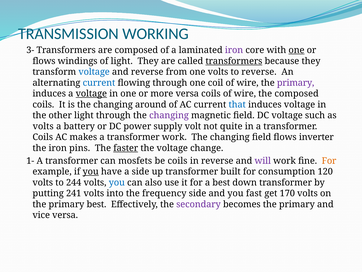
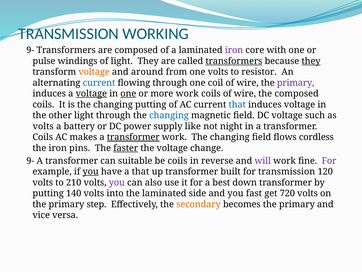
3- at (30, 50): 3- -> 9-
one at (296, 50) underline: present -> none
flows at (44, 61): flows -> pulse
they at (311, 61) underline: none -> present
voltage at (94, 72) colour: blue -> orange
and reverse: reverse -> around
to reverse: reverse -> resistor
one at (128, 94) underline: none -> present
more versa: versa -> work
changing around: around -> putting
changing at (169, 115) colour: purple -> blue
volt: volt -> like
quite: quite -> night
transformer at (133, 137) underline: none -> present
inverter: inverter -> cordless
1- at (30, 160): 1- -> 9-
mosfets: mosfets -> suitable
For at (329, 160) colour: orange -> purple
a side: side -> that
for consumption: consumption -> transmission
244: 244 -> 210
you at (117, 182) colour: blue -> purple
241: 241 -> 140
the frequency: frequency -> laminated
170: 170 -> 720
primary best: best -> step
secondary colour: purple -> orange
